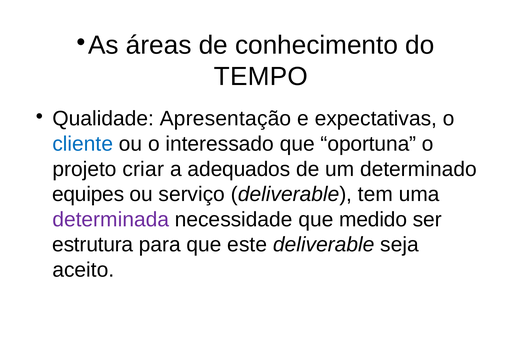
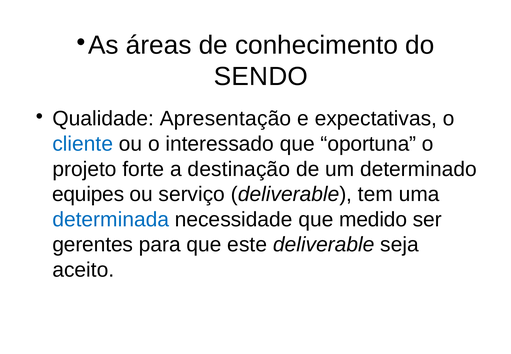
TEMPO: TEMPO -> SENDO
criar: criar -> forte
adequados: adequados -> destinação
determinada colour: purple -> blue
estrutura: estrutura -> gerentes
